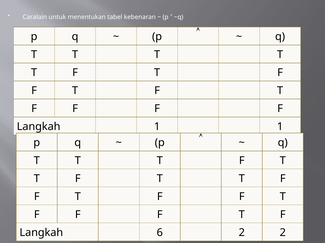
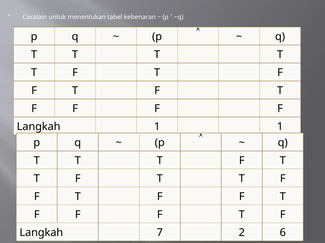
6: 6 -> 7
2 2: 2 -> 6
